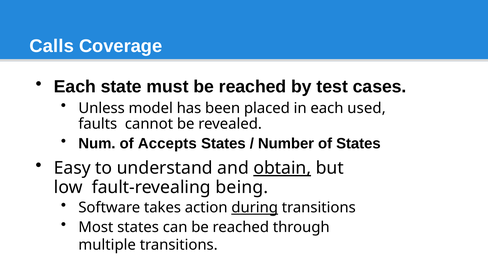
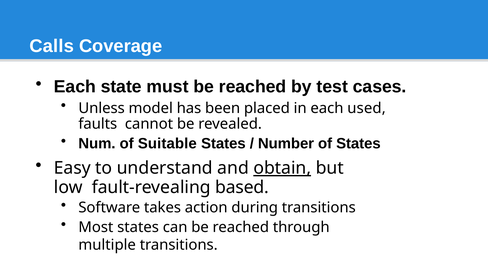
Accepts: Accepts -> Suitable
being: being -> based
during underline: present -> none
